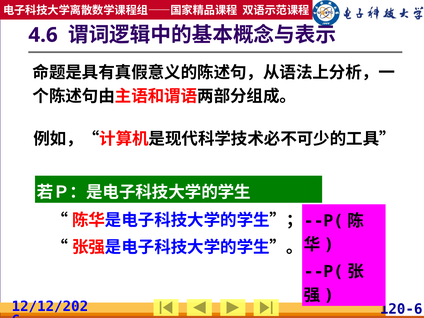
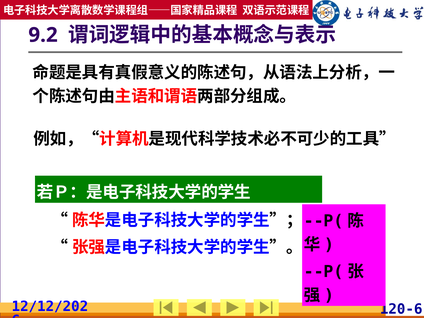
4.6: 4.6 -> 9.2
